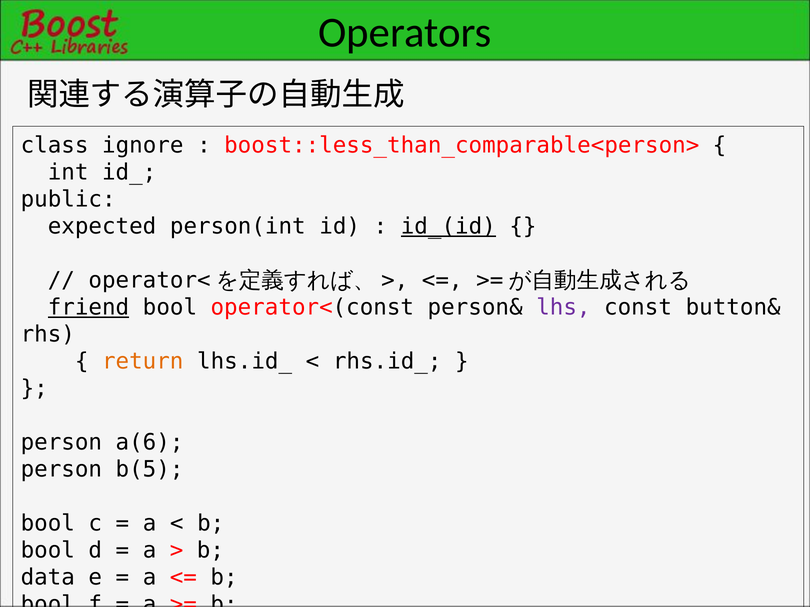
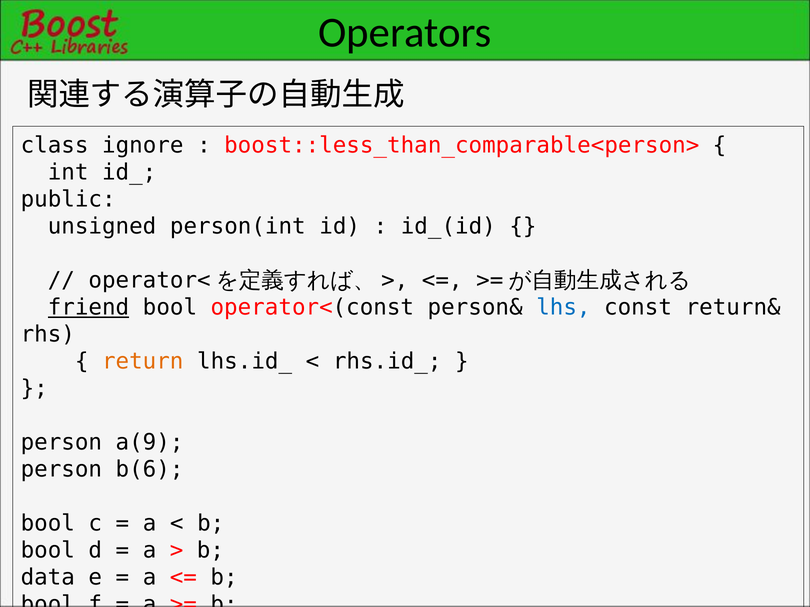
expected: expected -> unsigned
id_(id underline: present -> none
lhs colour: purple -> blue
button&: button& -> return&
a(6: a(6 -> a(9
b(5: b(5 -> b(6
